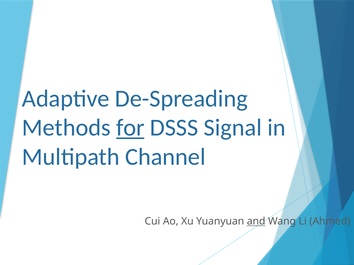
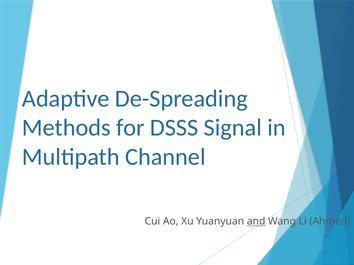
for underline: present -> none
